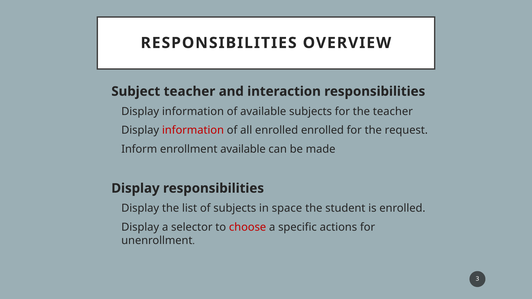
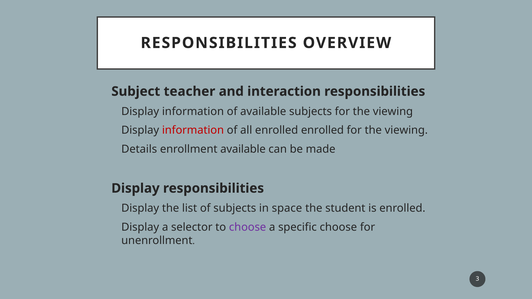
subjects for the teacher: teacher -> viewing
request at (406, 130): request -> viewing
Inform: Inform -> Details
choose at (248, 227) colour: red -> purple
specific actions: actions -> choose
